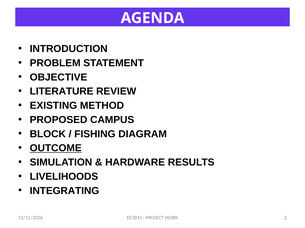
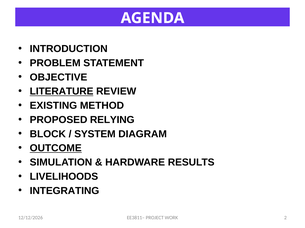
LITERATURE underline: none -> present
CAMPUS: CAMPUS -> RELYING
FISHING: FISHING -> SYSTEM
